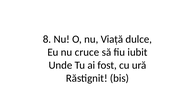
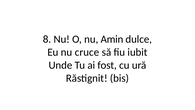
Viață: Viață -> Amin
